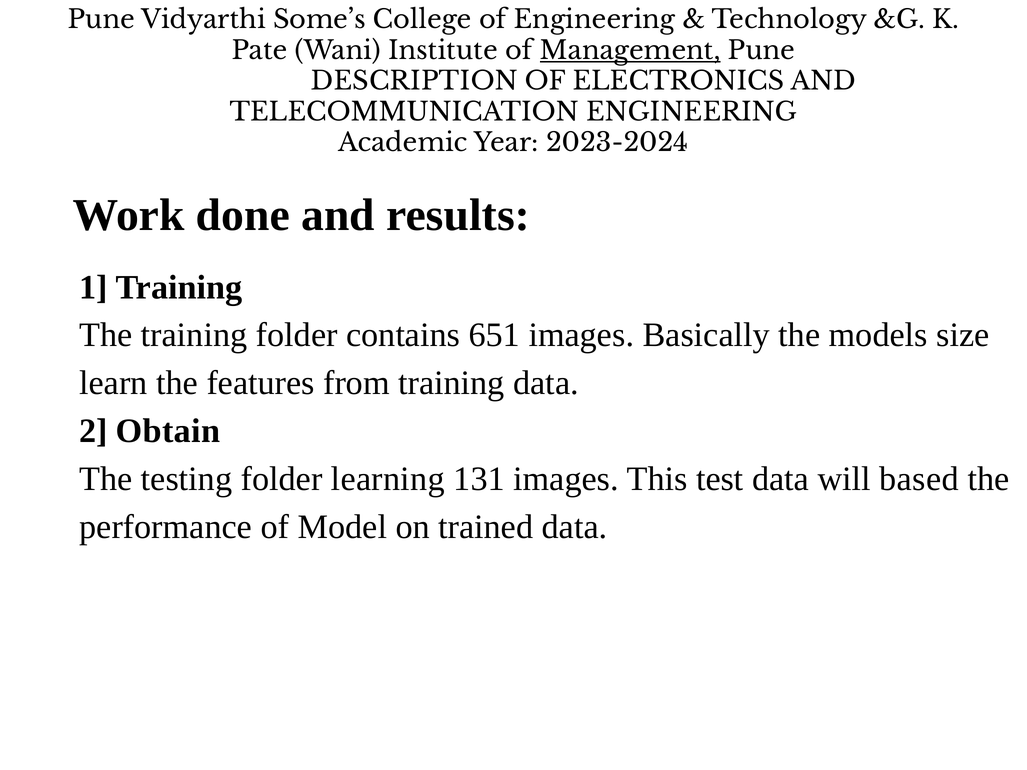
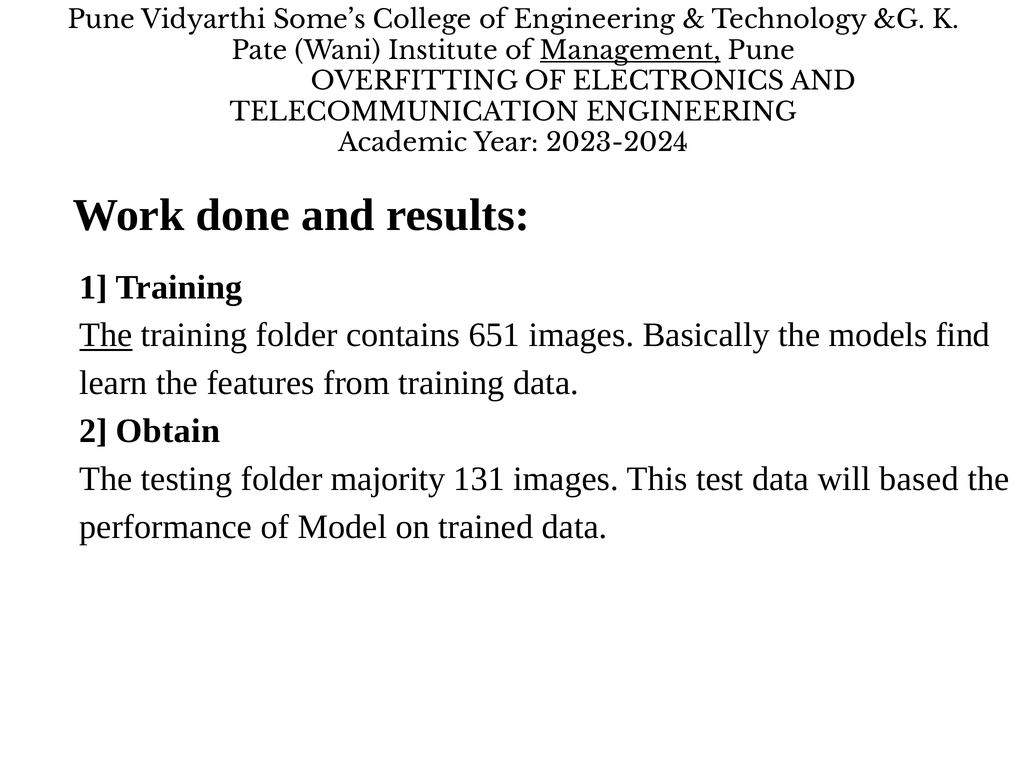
DESCRIPTION: DESCRIPTION -> OVERFITTING
The at (106, 335) underline: none -> present
size: size -> find
learning: learning -> majority
